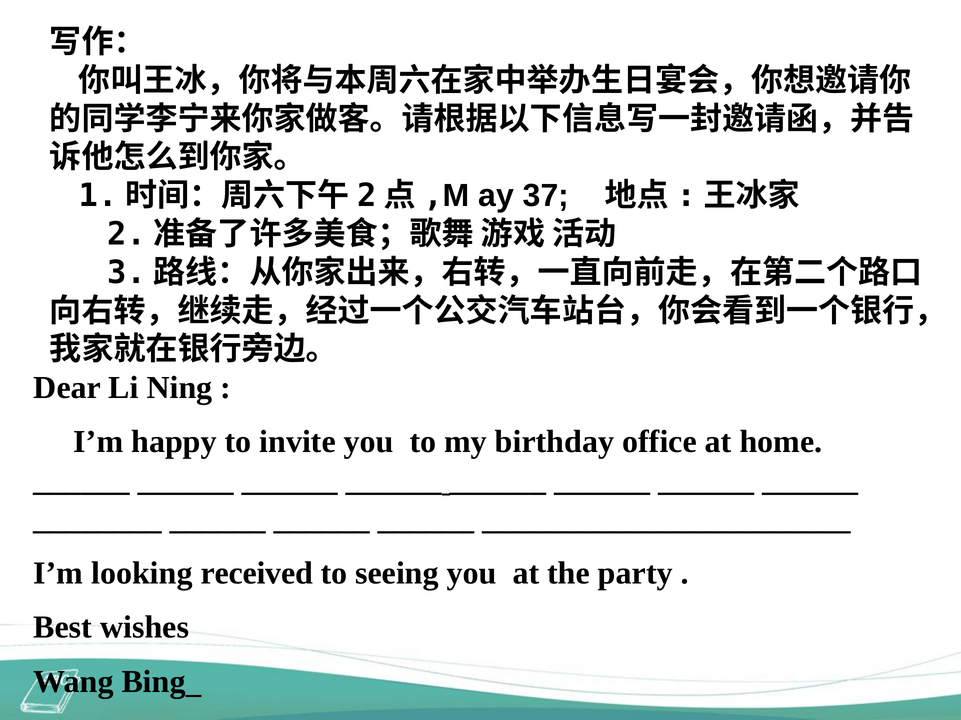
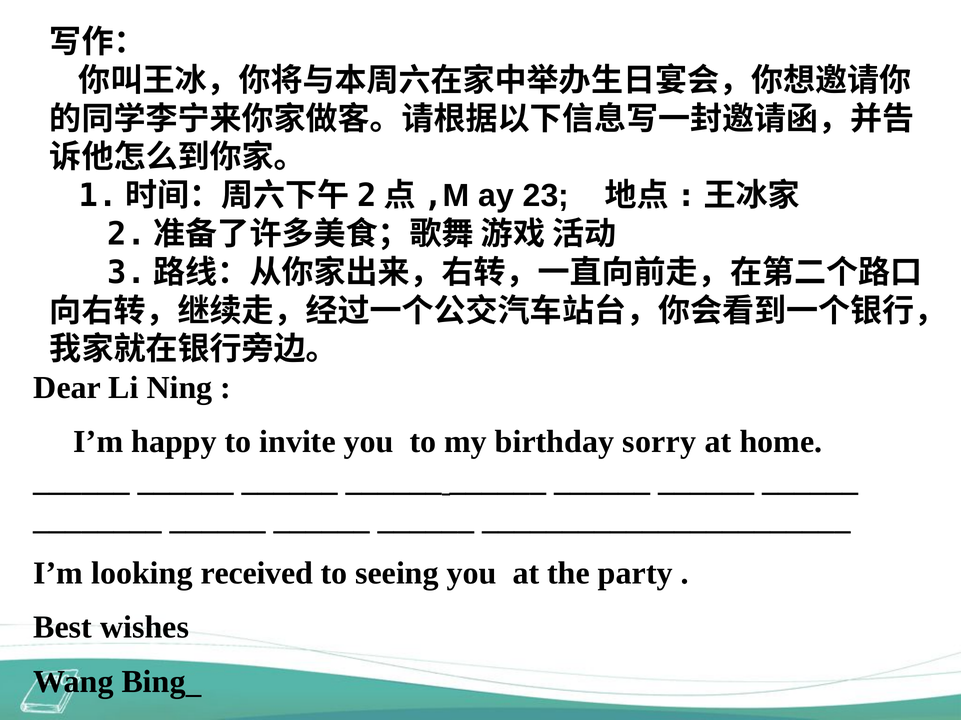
37: 37 -> 23
office: office -> sorry
